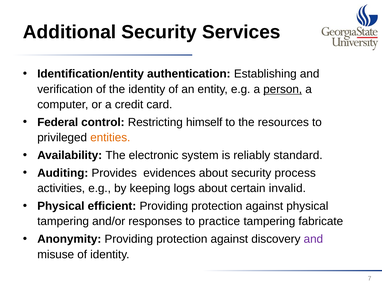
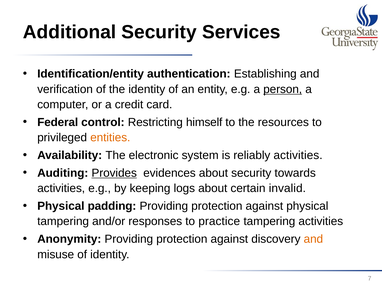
reliably standard: standard -> activities
Provides underline: none -> present
process: process -> towards
efficient: efficient -> padding
tampering fabricate: fabricate -> activities
and at (313, 240) colour: purple -> orange
